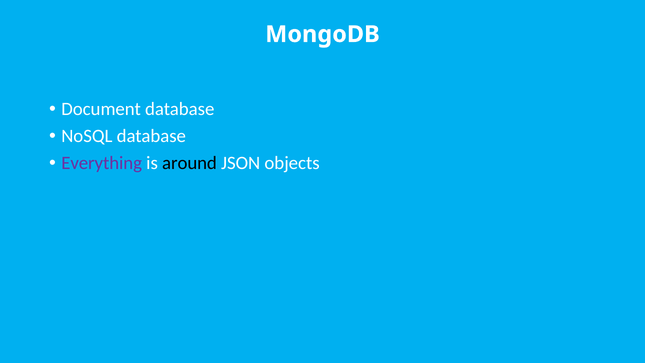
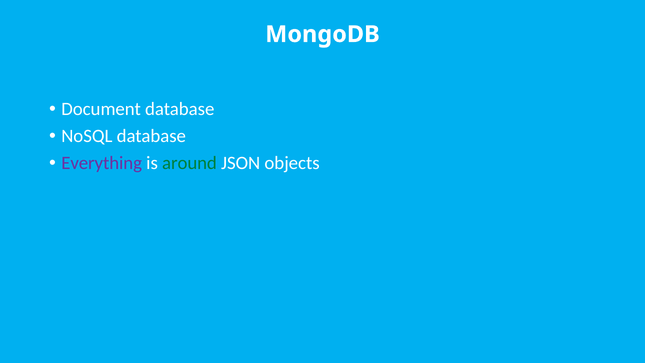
around colour: black -> green
